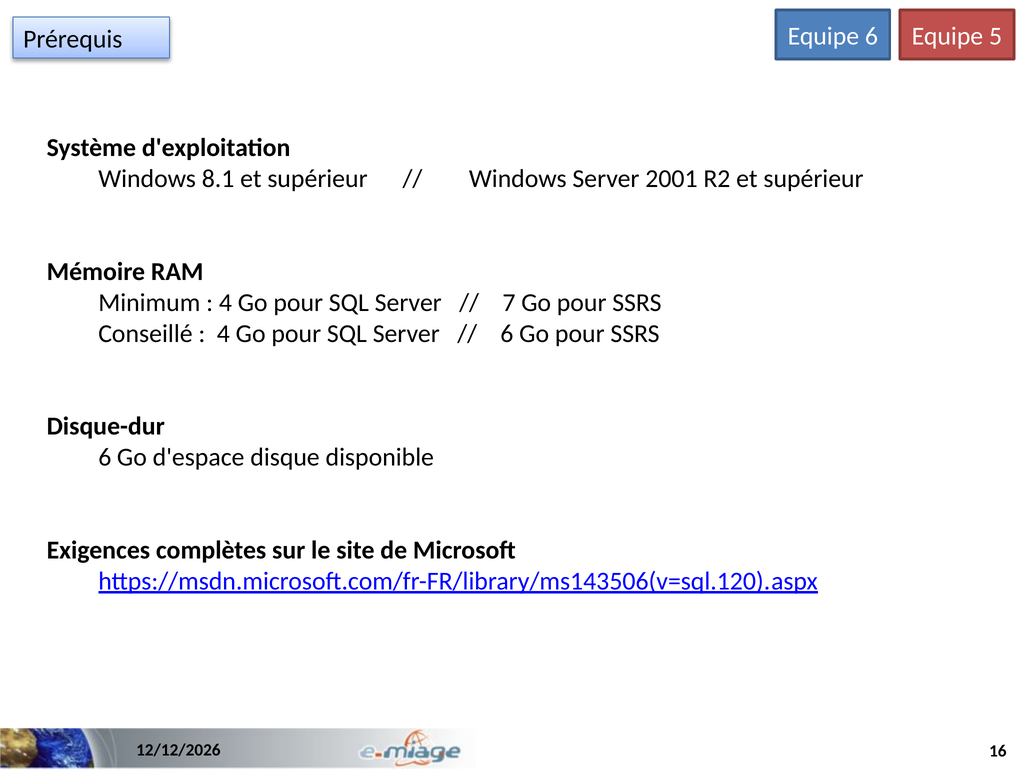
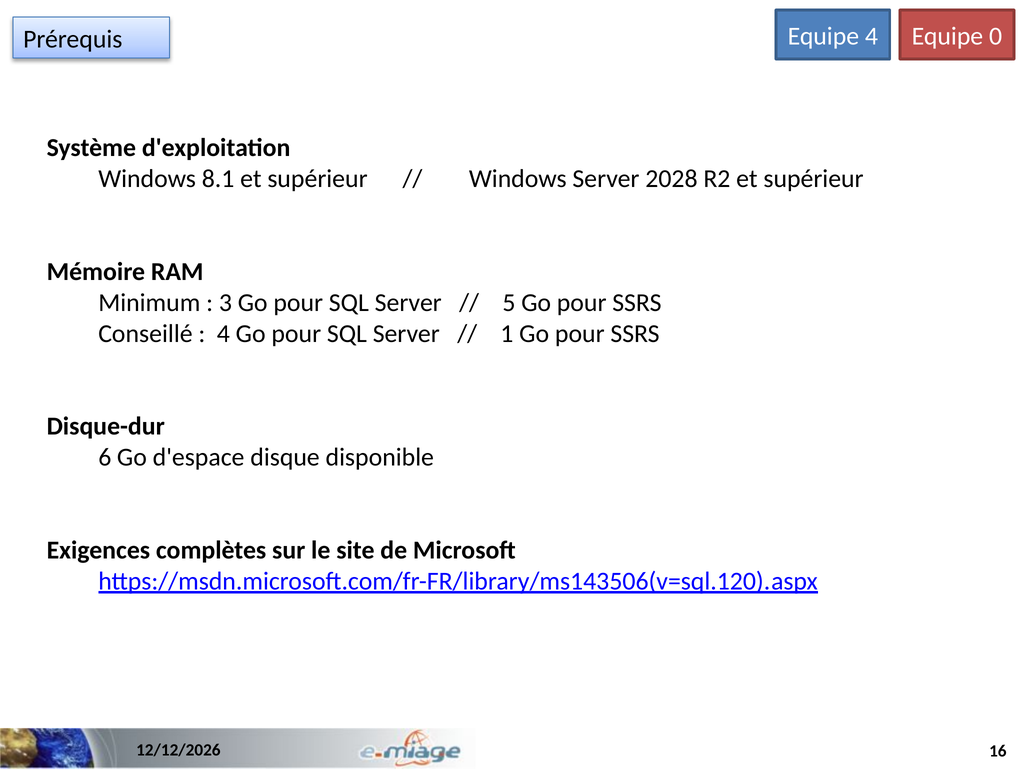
Equipe 6: 6 -> 4
5: 5 -> 0
2001: 2001 -> 2028
4 at (225, 303): 4 -> 3
7: 7 -> 5
6 at (507, 334): 6 -> 1
